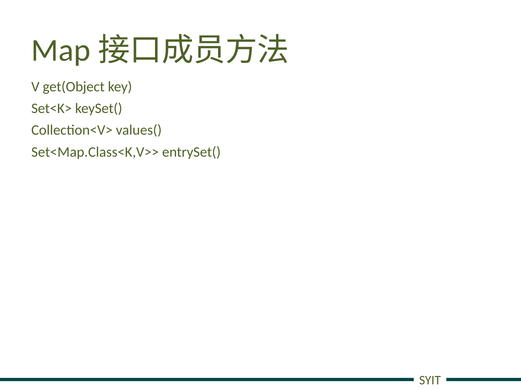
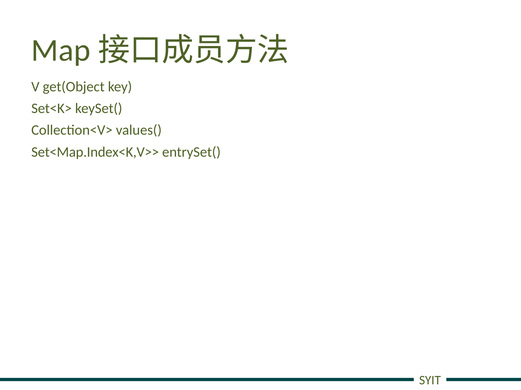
Set<Map.Class<K,V>>: Set<Map.Class<K,V>> -> Set<Map.Index<K,V>>
